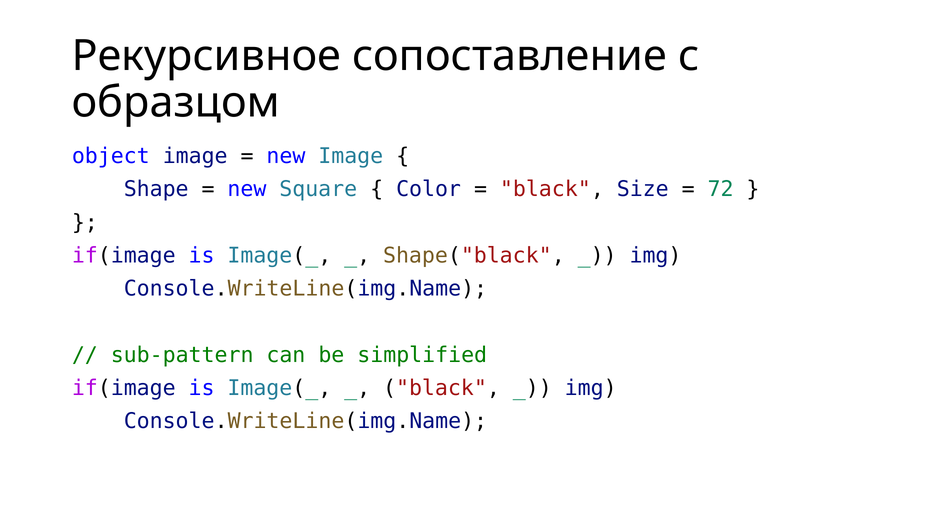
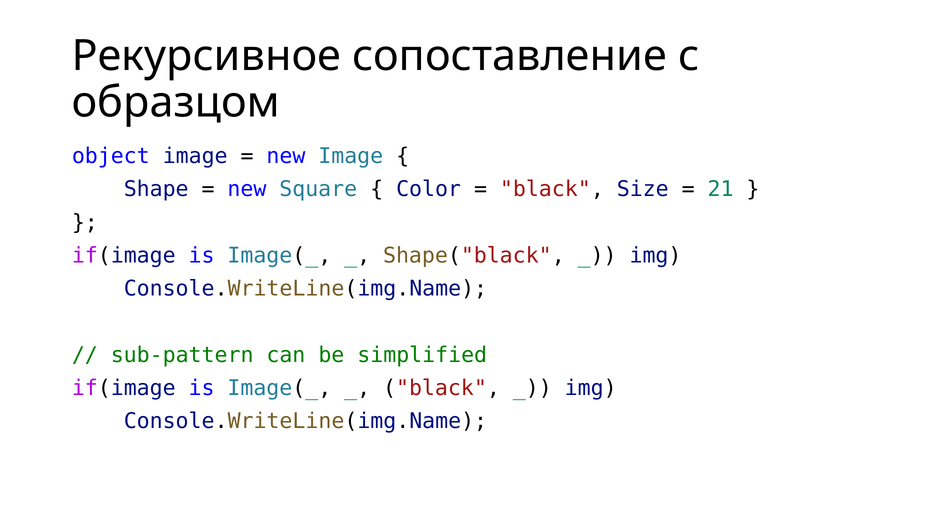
72: 72 -> 21
